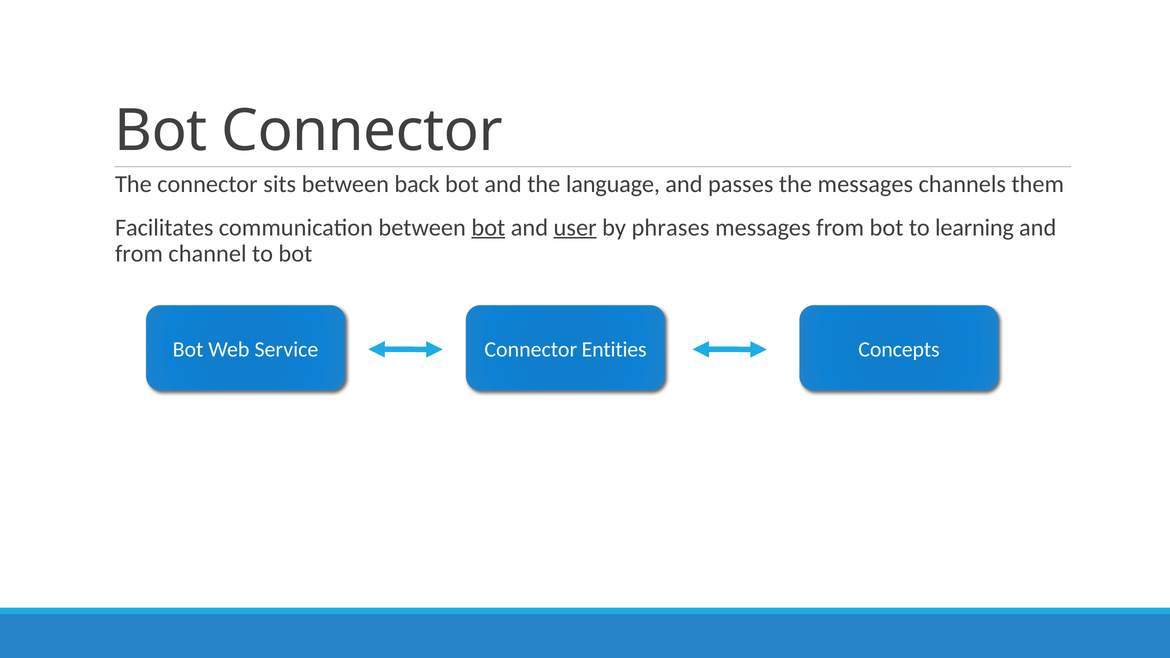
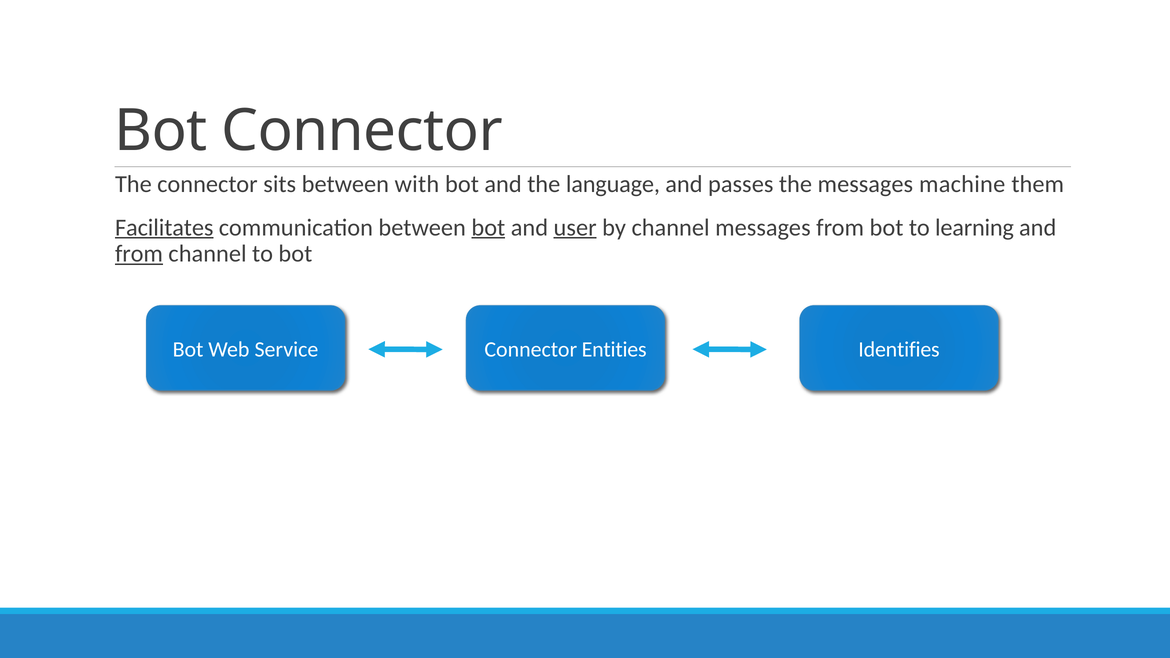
back: back -> with
channels: channels -> machine
Facilitates underline: none -> present
by phrases: phrases -> channel
from at (139, 254) underline: none -> present
Concepts: Concepts -> Identifies
